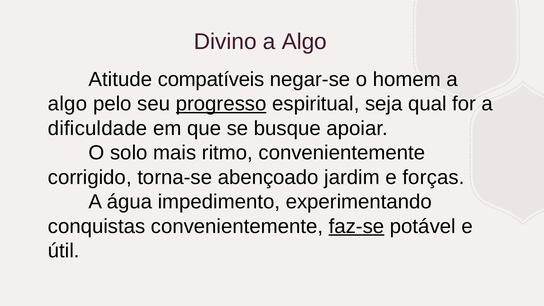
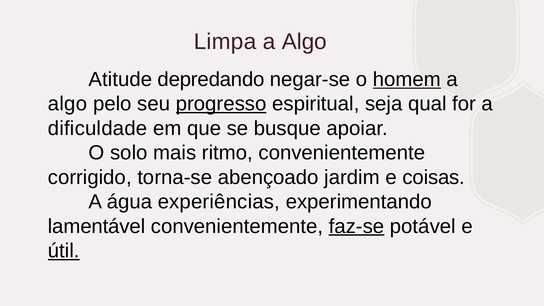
Divino: Divino -> Limpa
compatíveis: compatíveis -> depredando
homem underline: none -> present
forças: forças -> coisas
impedimento: impedimento -> experiências
conquistas: conquistas -> lamentável
útil underline: none -> present
